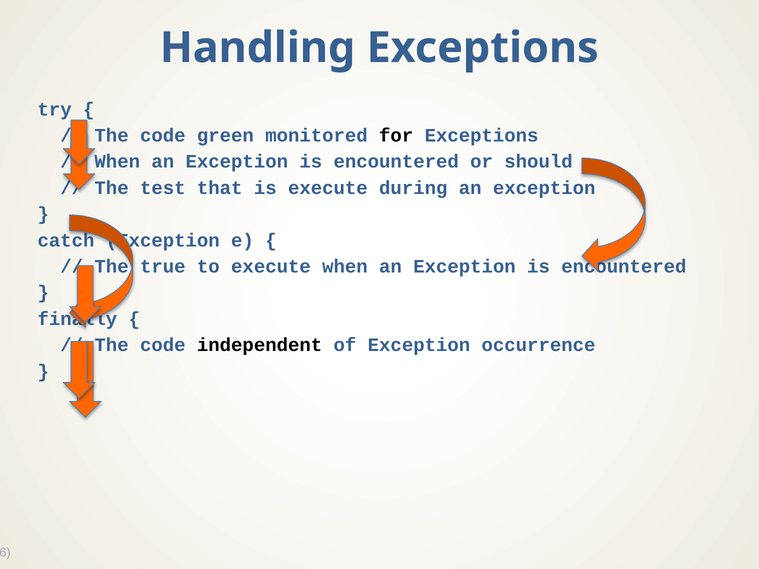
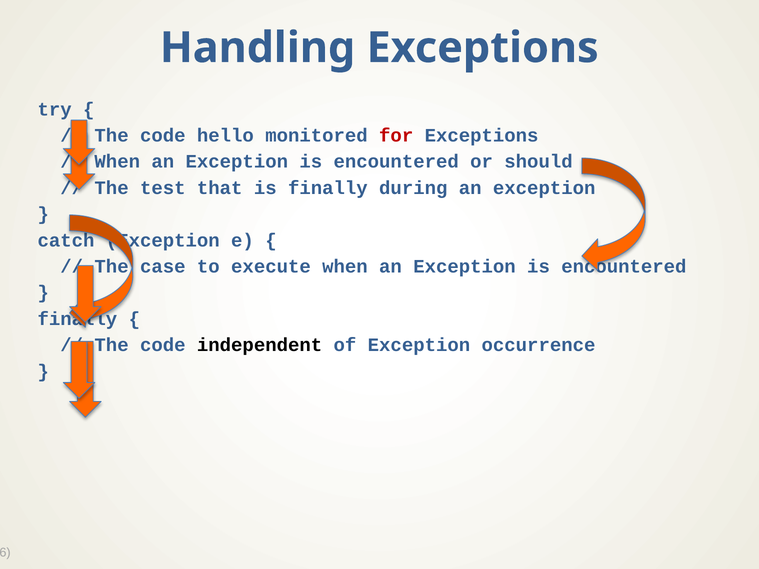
green: green -> hello
for colour: black -> red
is execute: execute -> finally
true: true -> case
